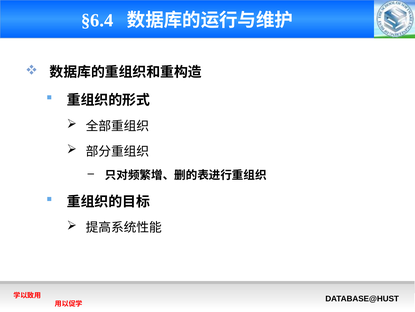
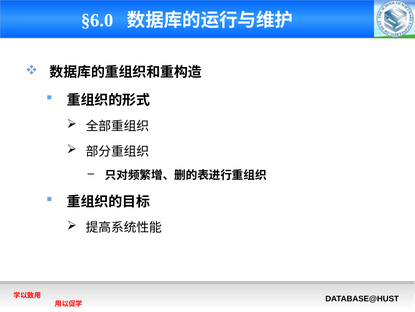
§6.4: §6.4 -> §6.0
